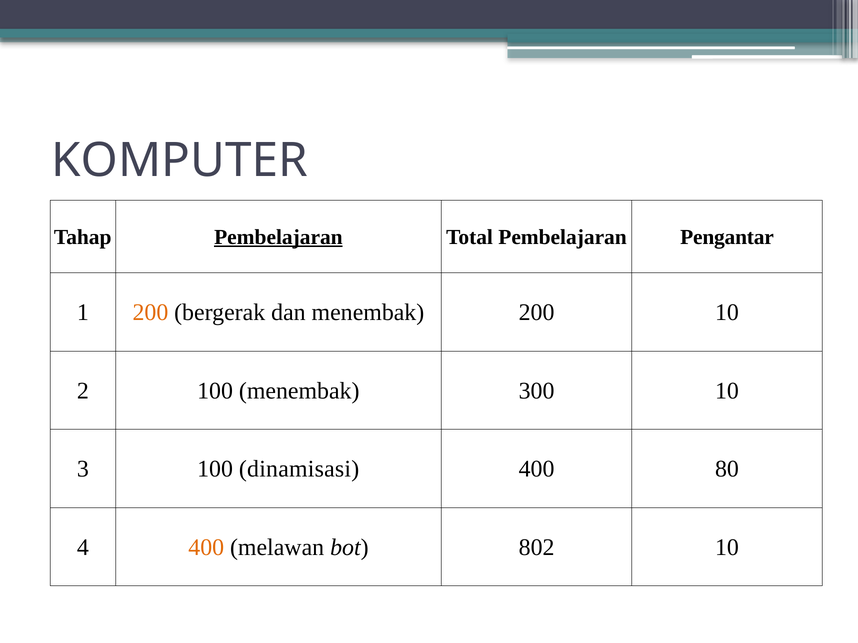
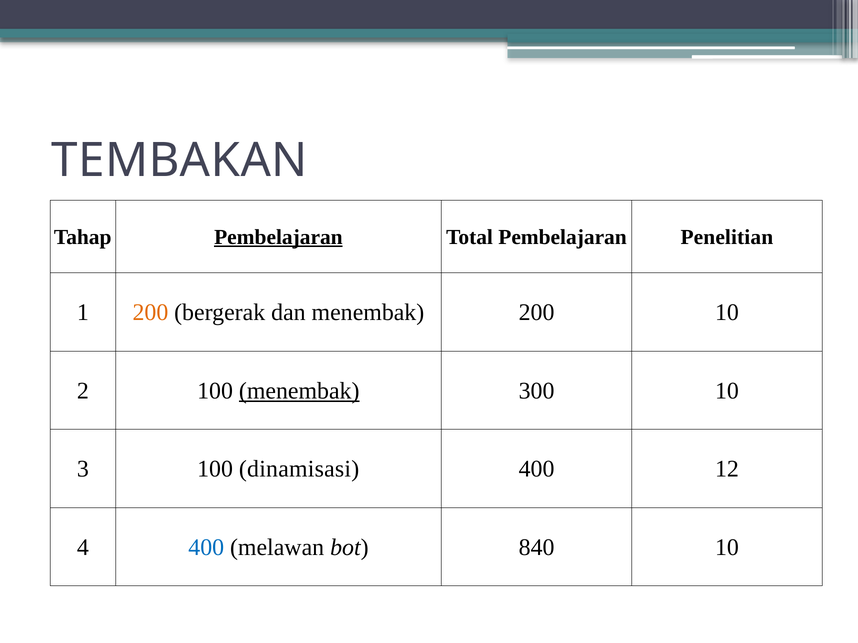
KOMPUTER: KOMPUTER -> TEMBAKAN
Pengantar: Pengantar -> Penelitian
menembak at (299, 391) underline: none -> present
80: 80 -> 12
400 at (206, 548) colour: orange -> blue
802: 802 -> 840
